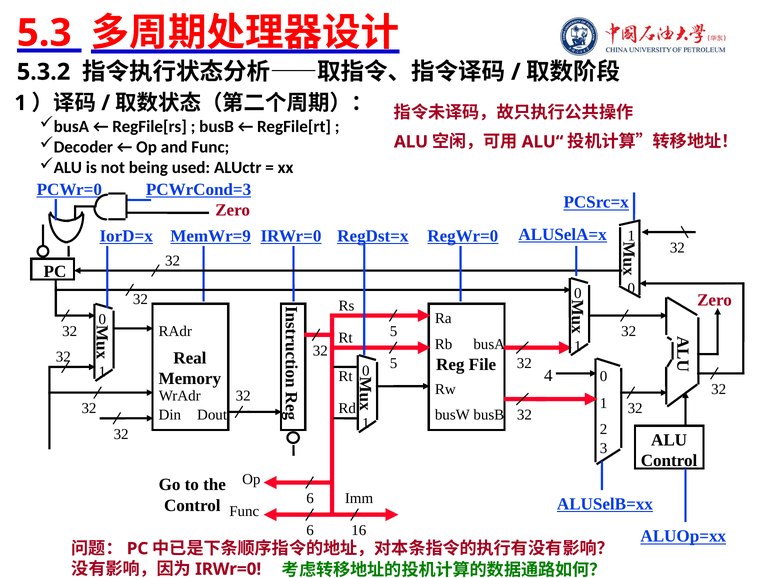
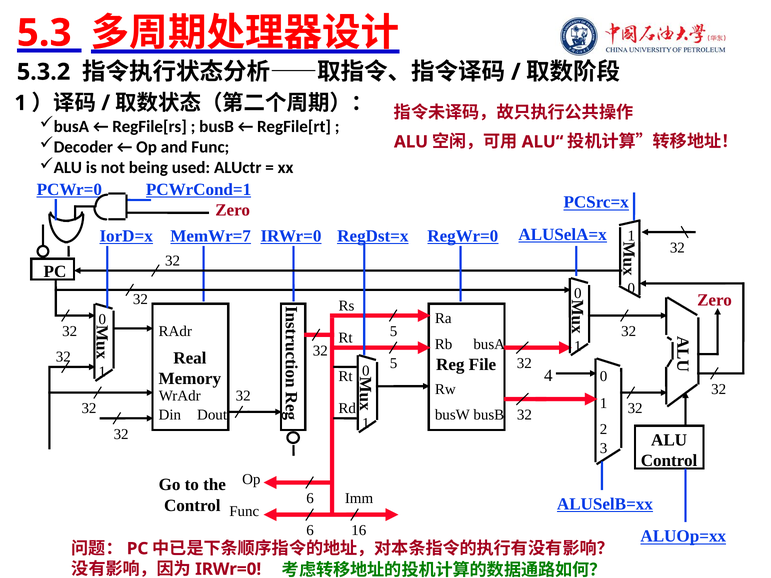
PCWrCond=3: PCWrCond=3 -> PCWrCond=1
MemWr=9: MemWr=9 -> MemWr=7
